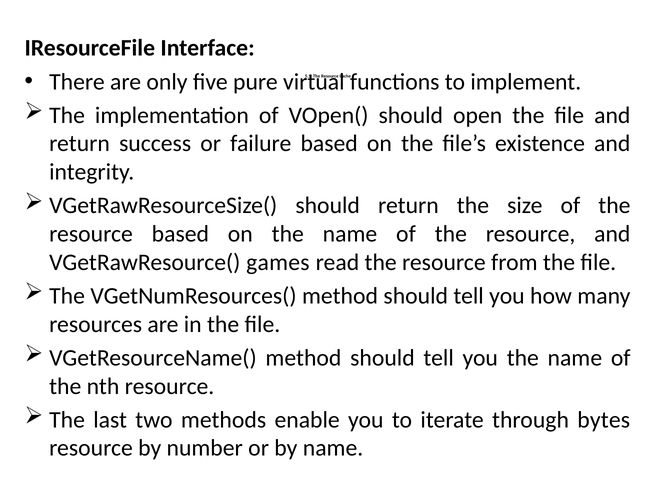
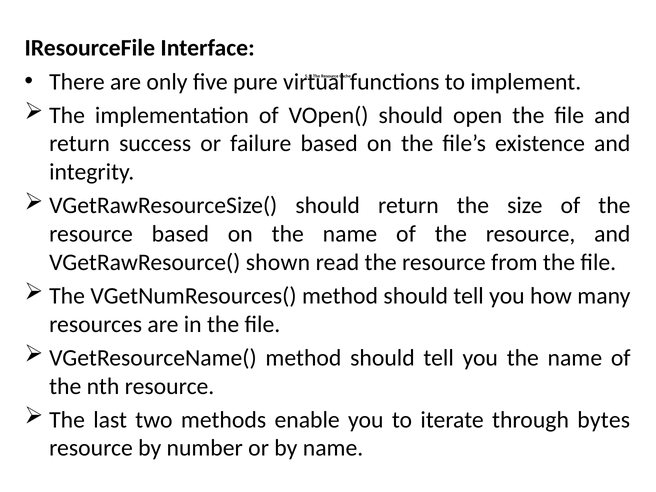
games: games -> shown
